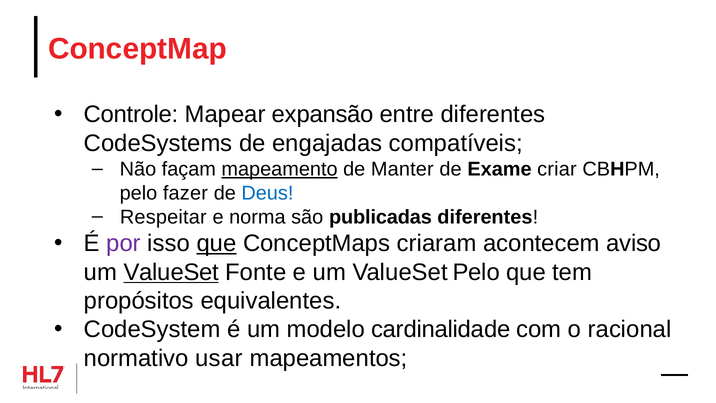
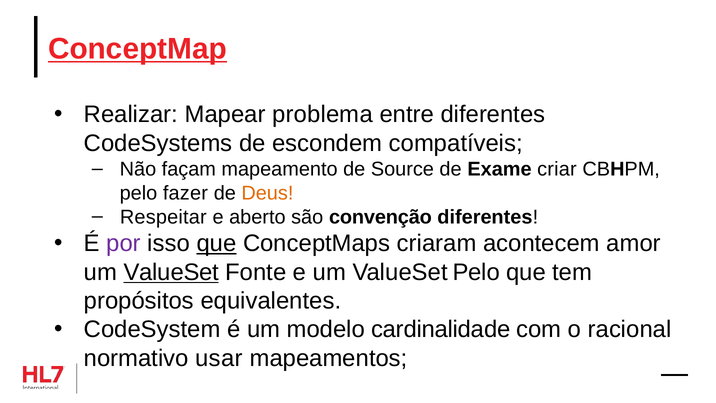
ConceptMap underline: none -> present
Controle: Controle -> Realizar
expansão: expansão -> problema
engajadas: engajadas -> escondem
mapeamento underline: present -> none
Manter: Manter -> Source
Deus colour: blue -> orange
norma: norma -> aberto
publicadas: publicadas -> convenção
aviso: aviso -> amor
